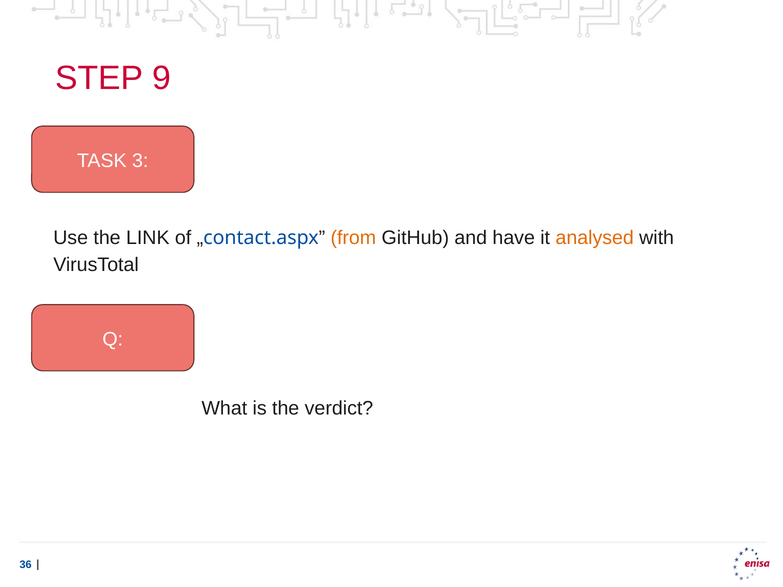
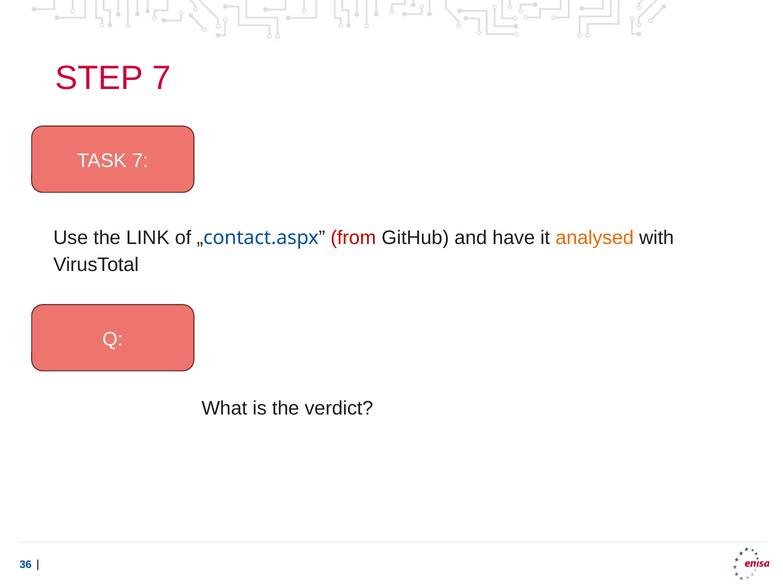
STEP 9: 9 -> 7
TASK 3: 3 -> 7
from colour: orange -> red
